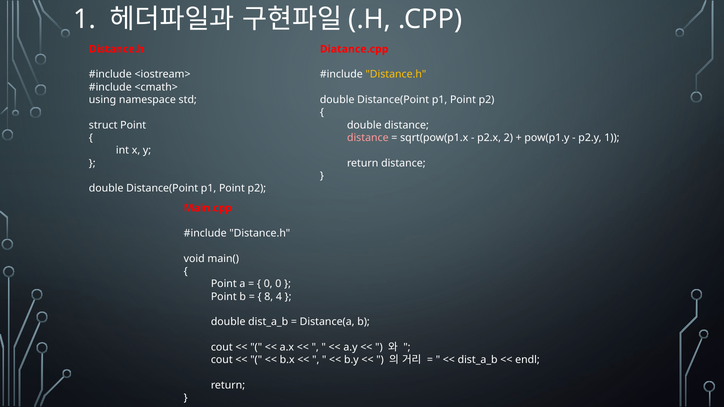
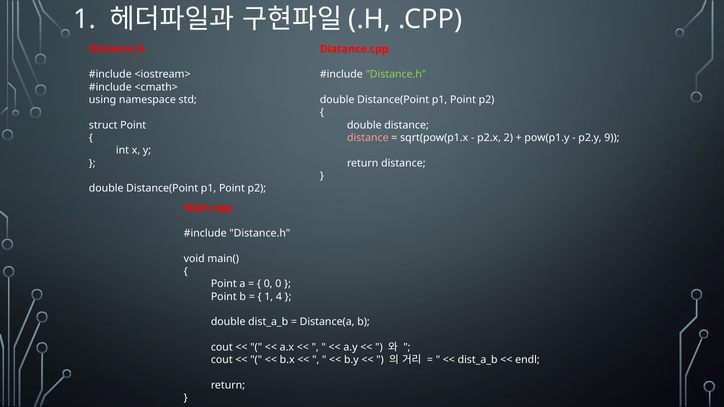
Distance.h at (396, 74) colour: yellow -> light green
p2.y 1: 1 -> 9
8 at (269, 297): 8 -> 1
